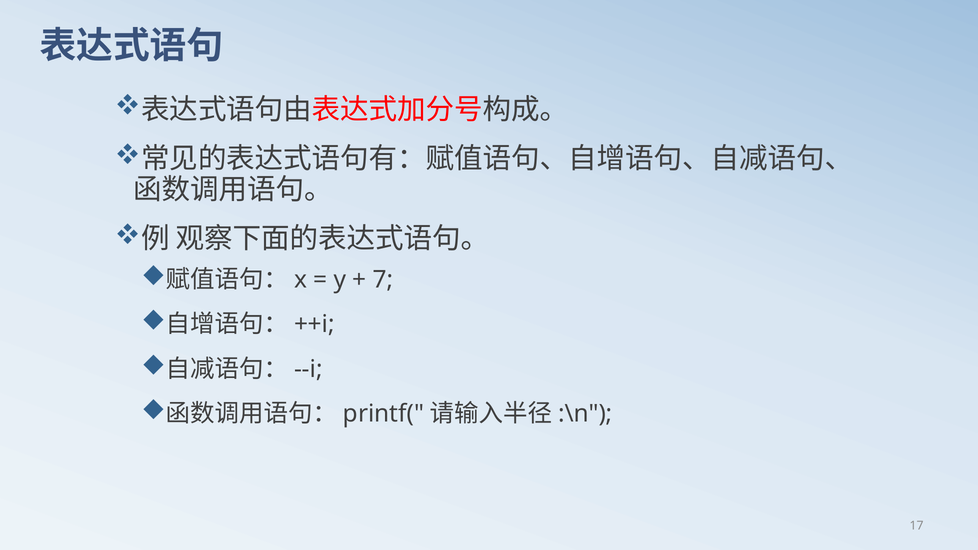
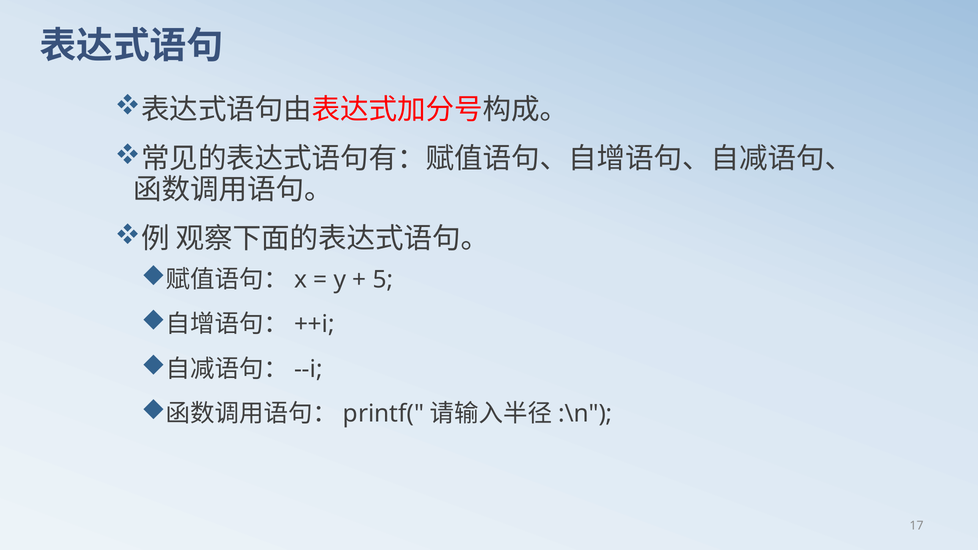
7: 7 -> 5
